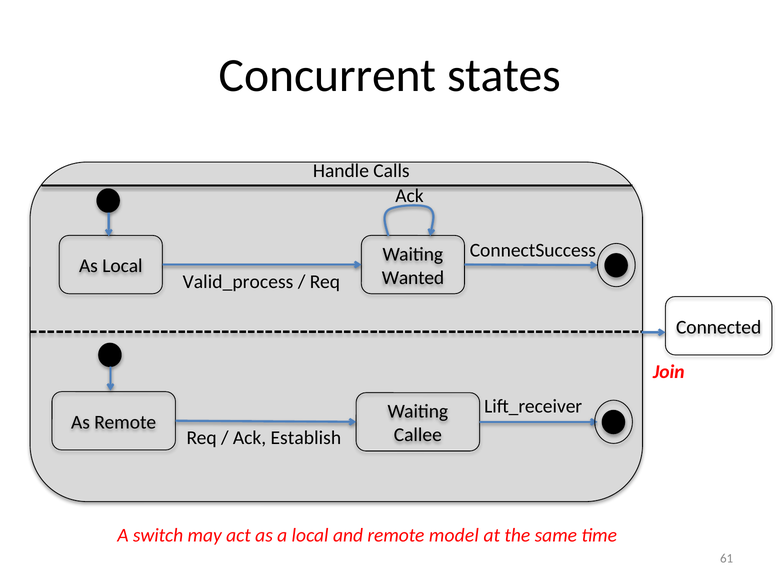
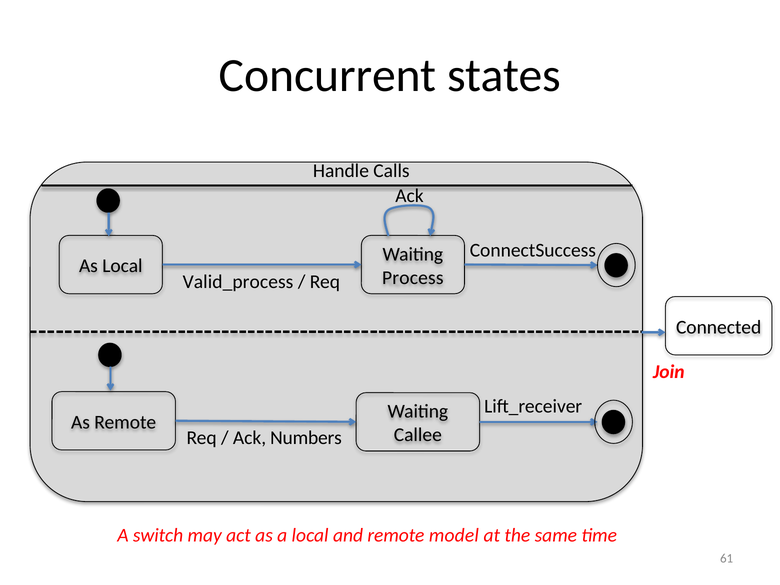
Wanted: Wanted -> Process
Establish: Establish -> Numbers
